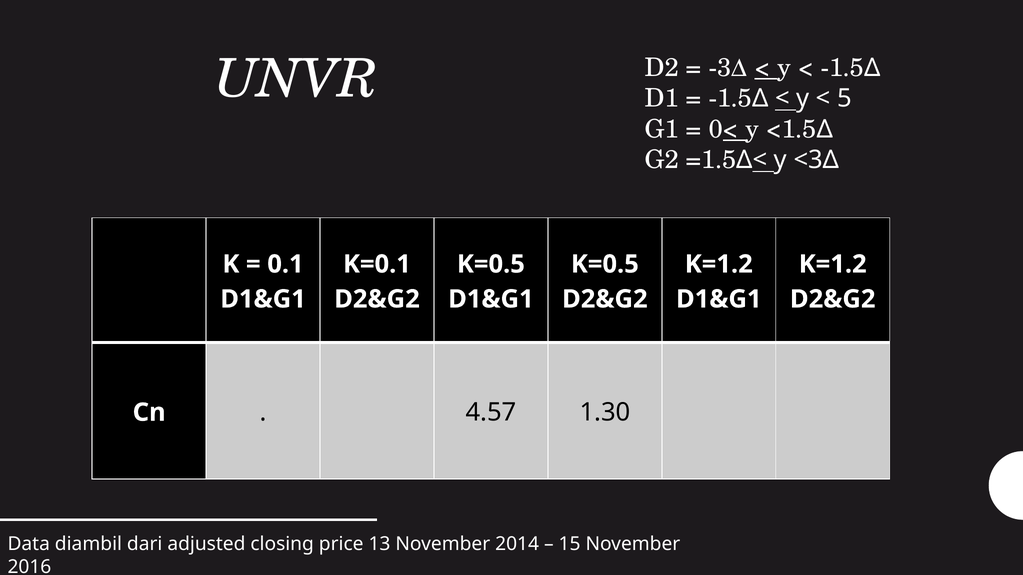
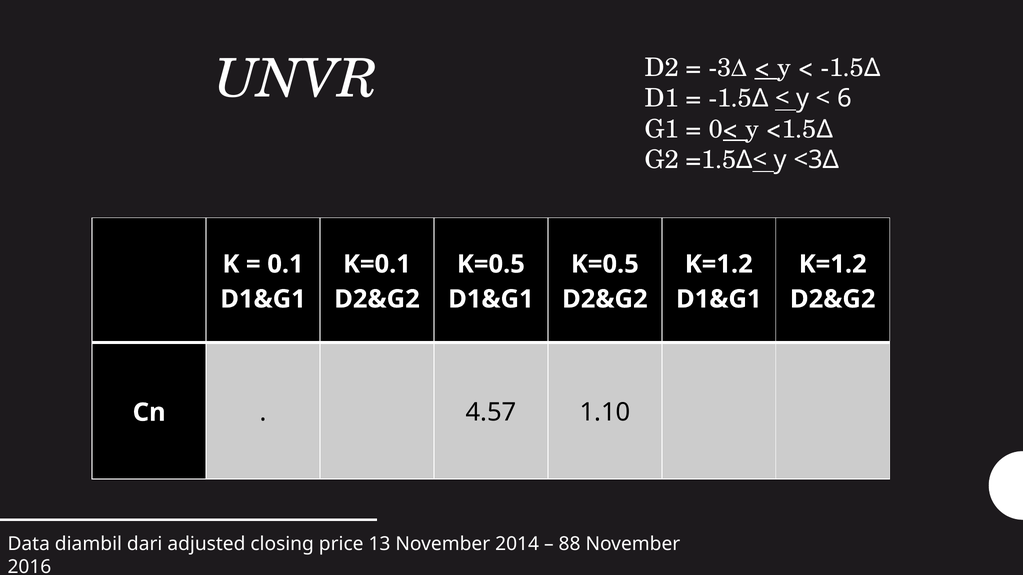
5: 5 -> 6
1.30: 1.30 -> 1.10
15: 15 -> 88
